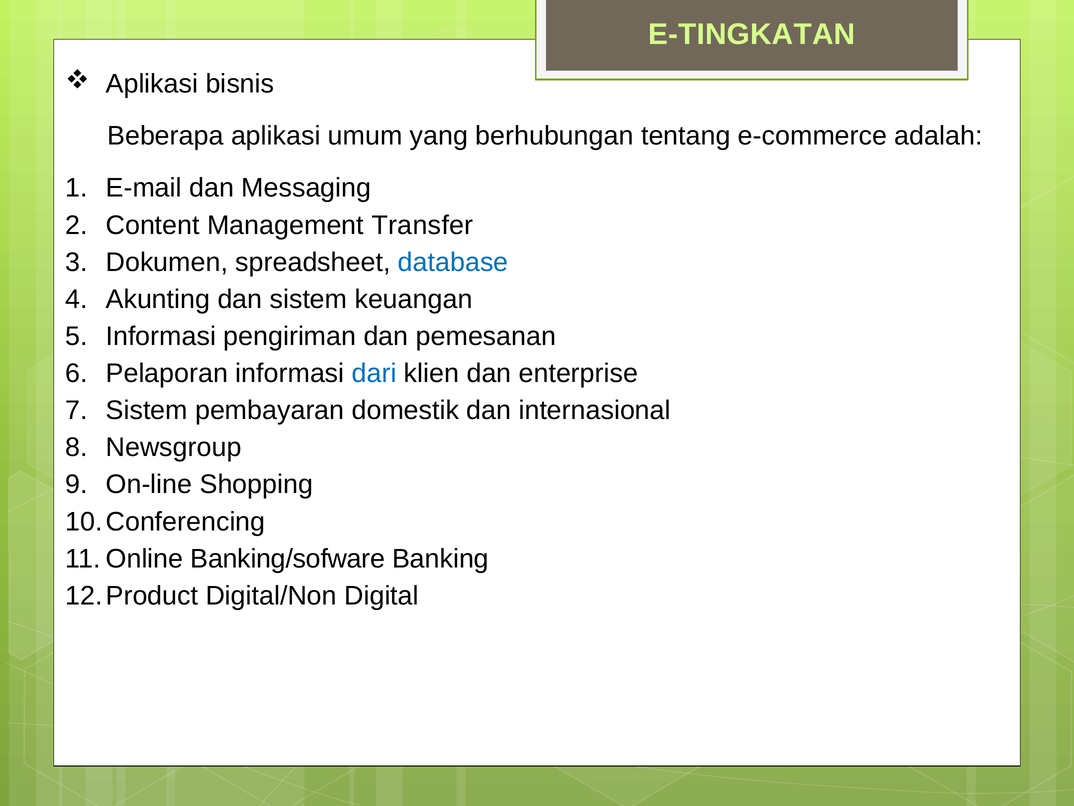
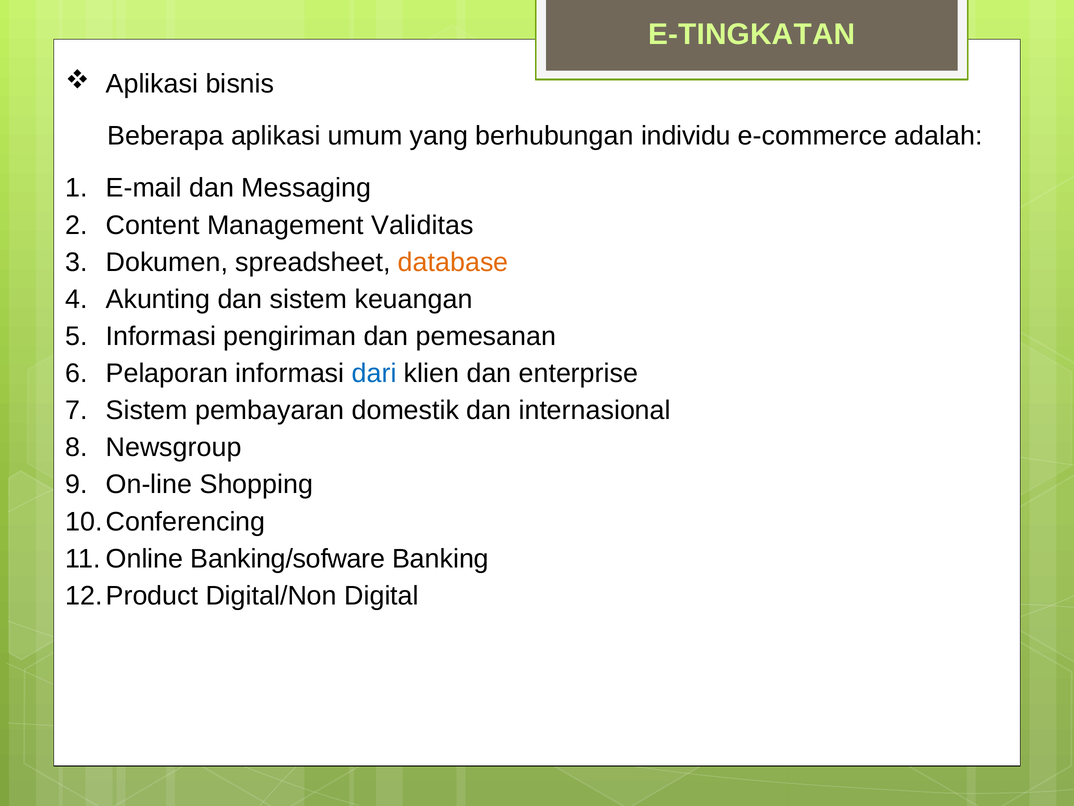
tentang: tentang -> individu
Transfer: Transfer -> Validitas
database colour: blue -> orange
